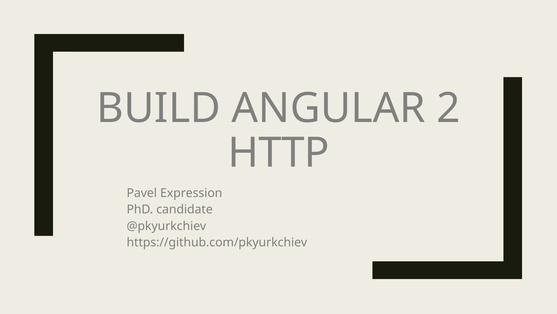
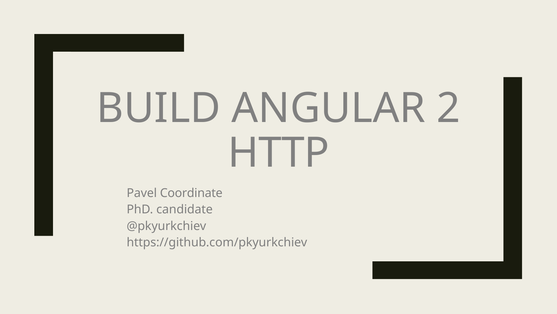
Expression: Expression -> Coordinate
